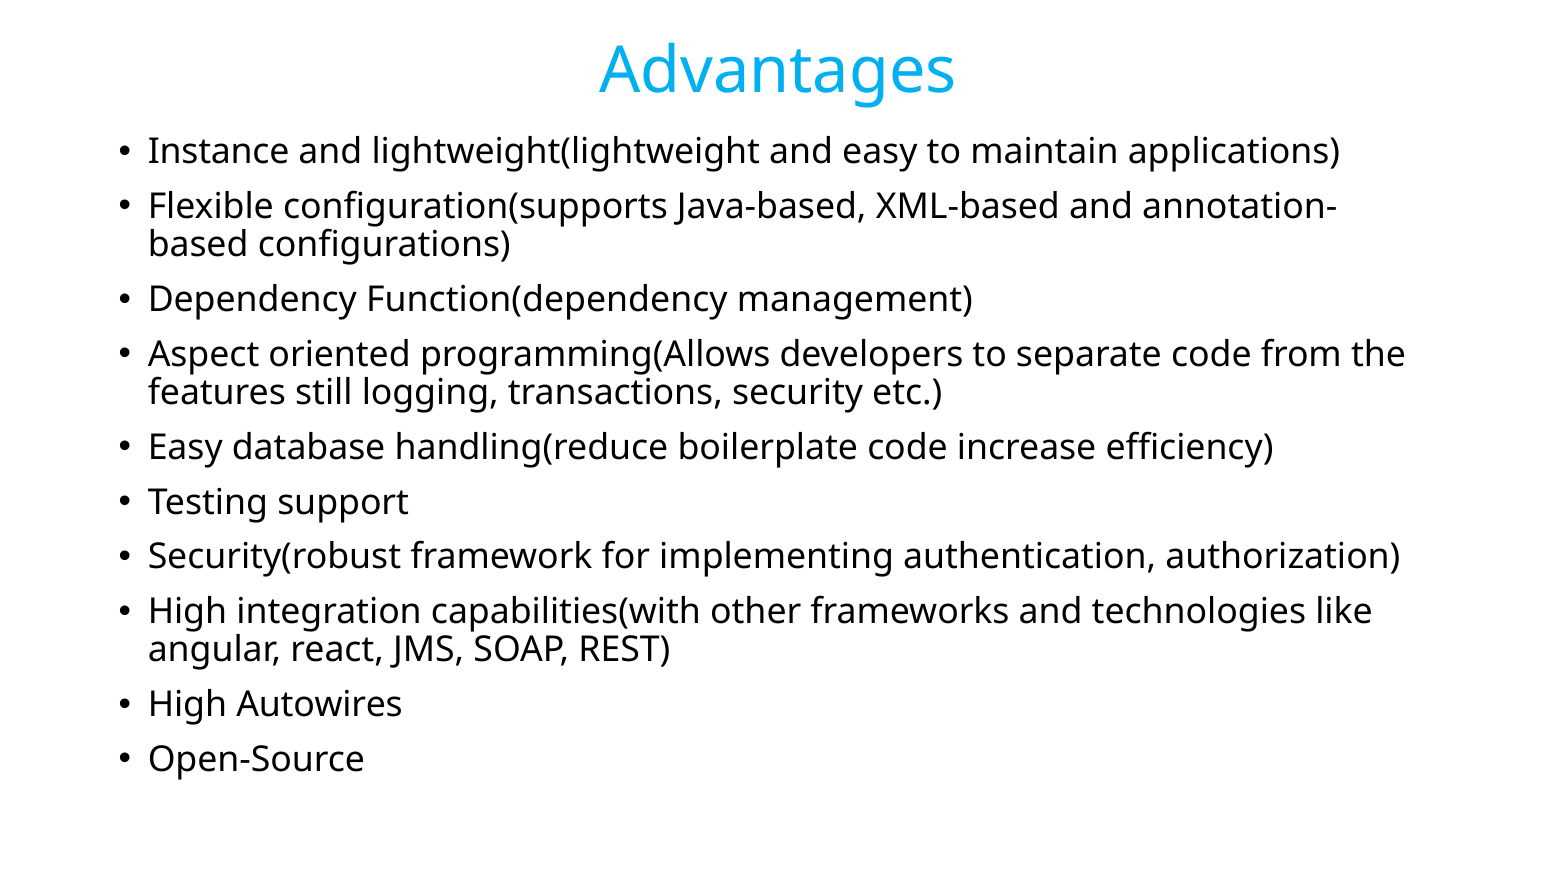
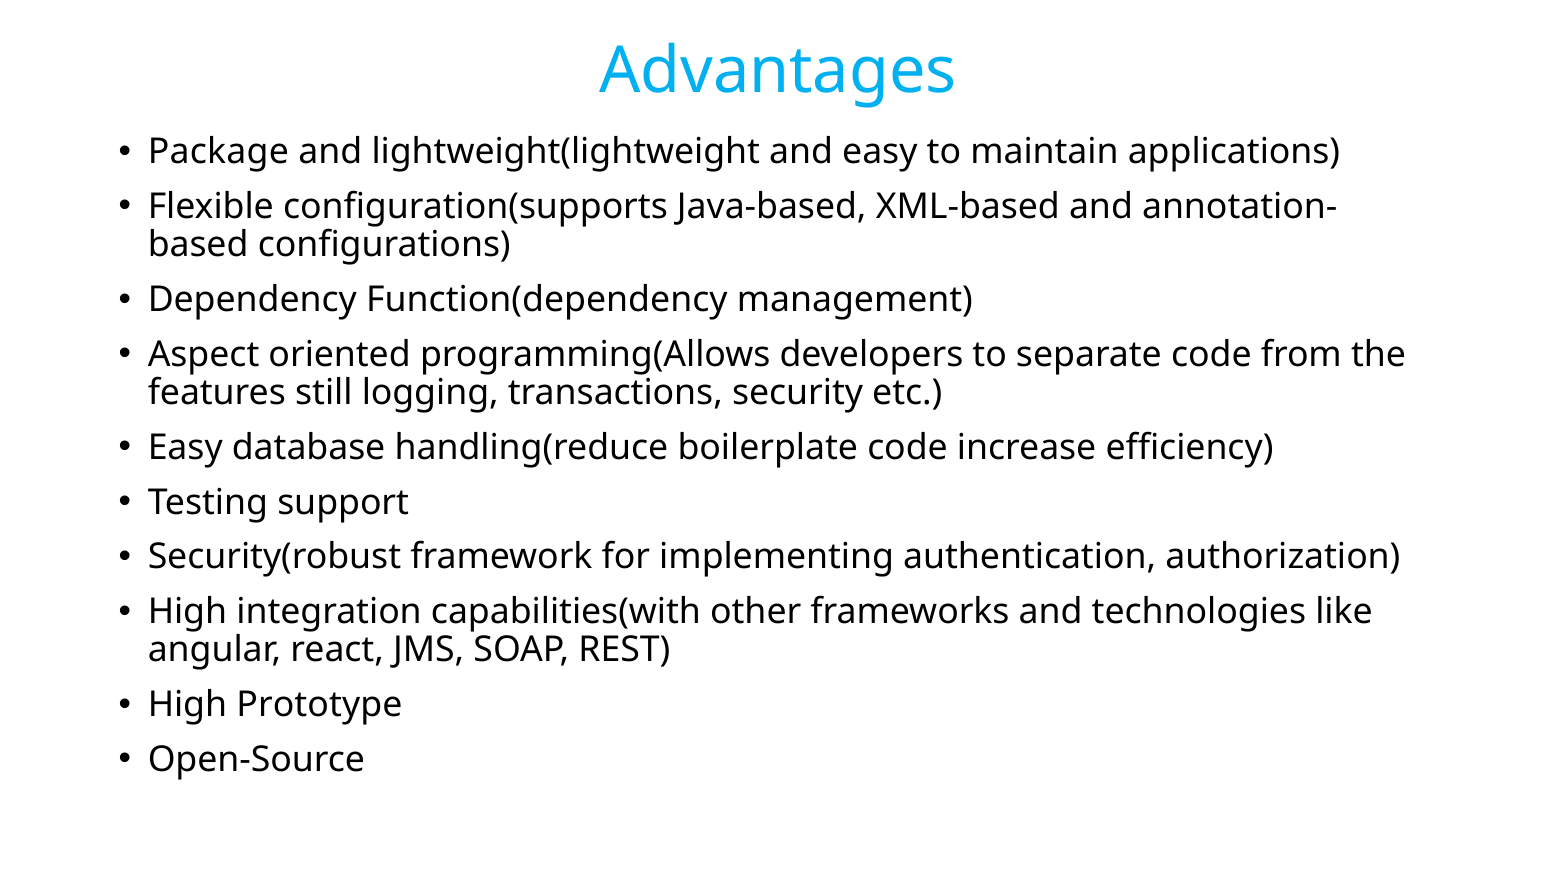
Instance: Instance -> Package
Autowires: Autowires -> Prototype
